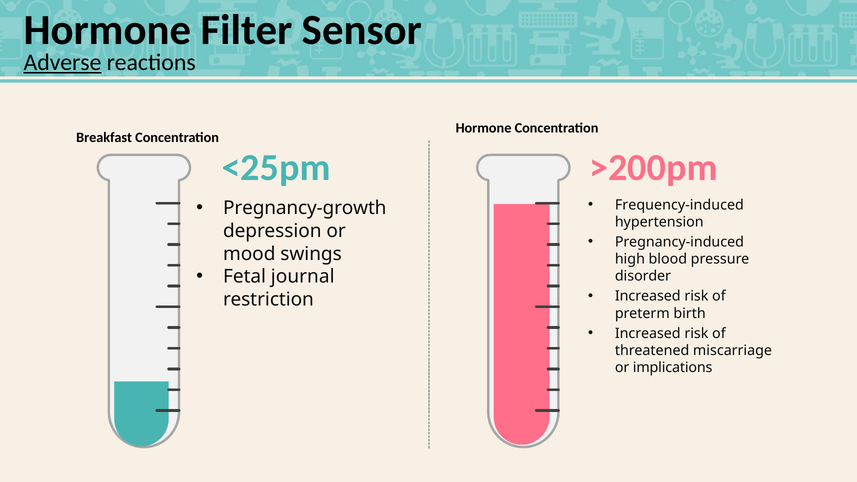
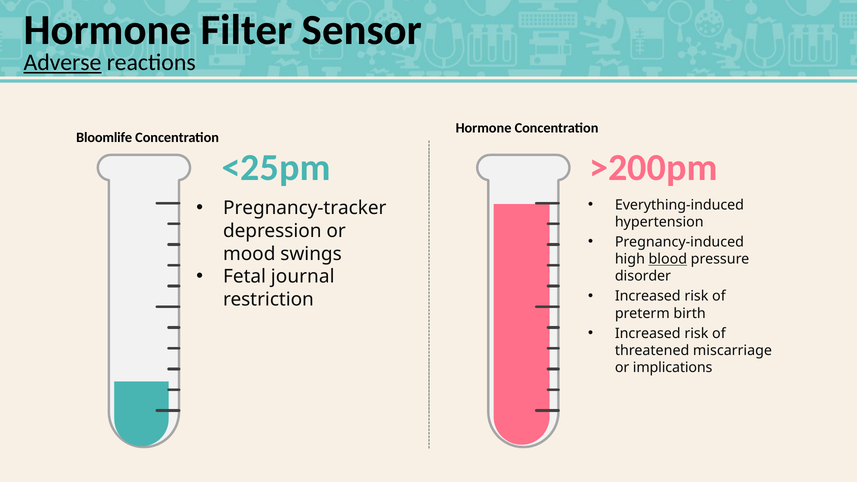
Breakfast: Breakfast -> Bloomlife
Frequency-induced: Frequency-induced -> Everything-induced
Pregnancy-growth: Pregnancy-growth -> Pregnancy-tracker
blood underline: none -> present
